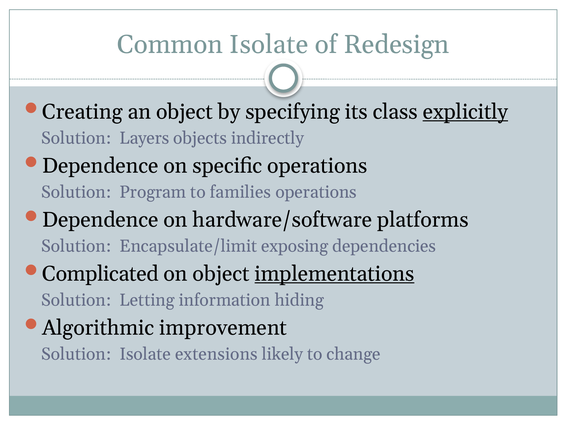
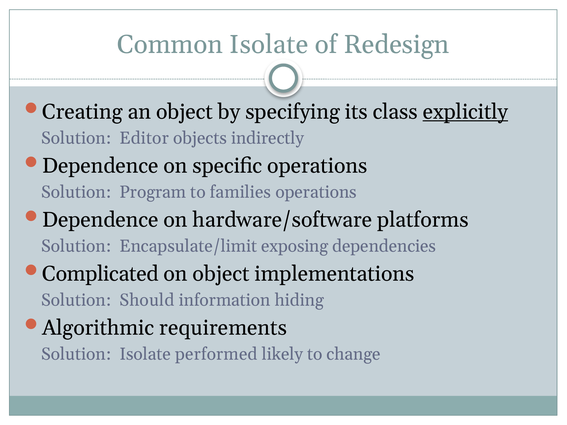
Layers: Layers -> Editor
implementations underline: present -> none
Letting: Letting -> Should
improvement: improvement -> requirements
extensions: extensions -> performed
